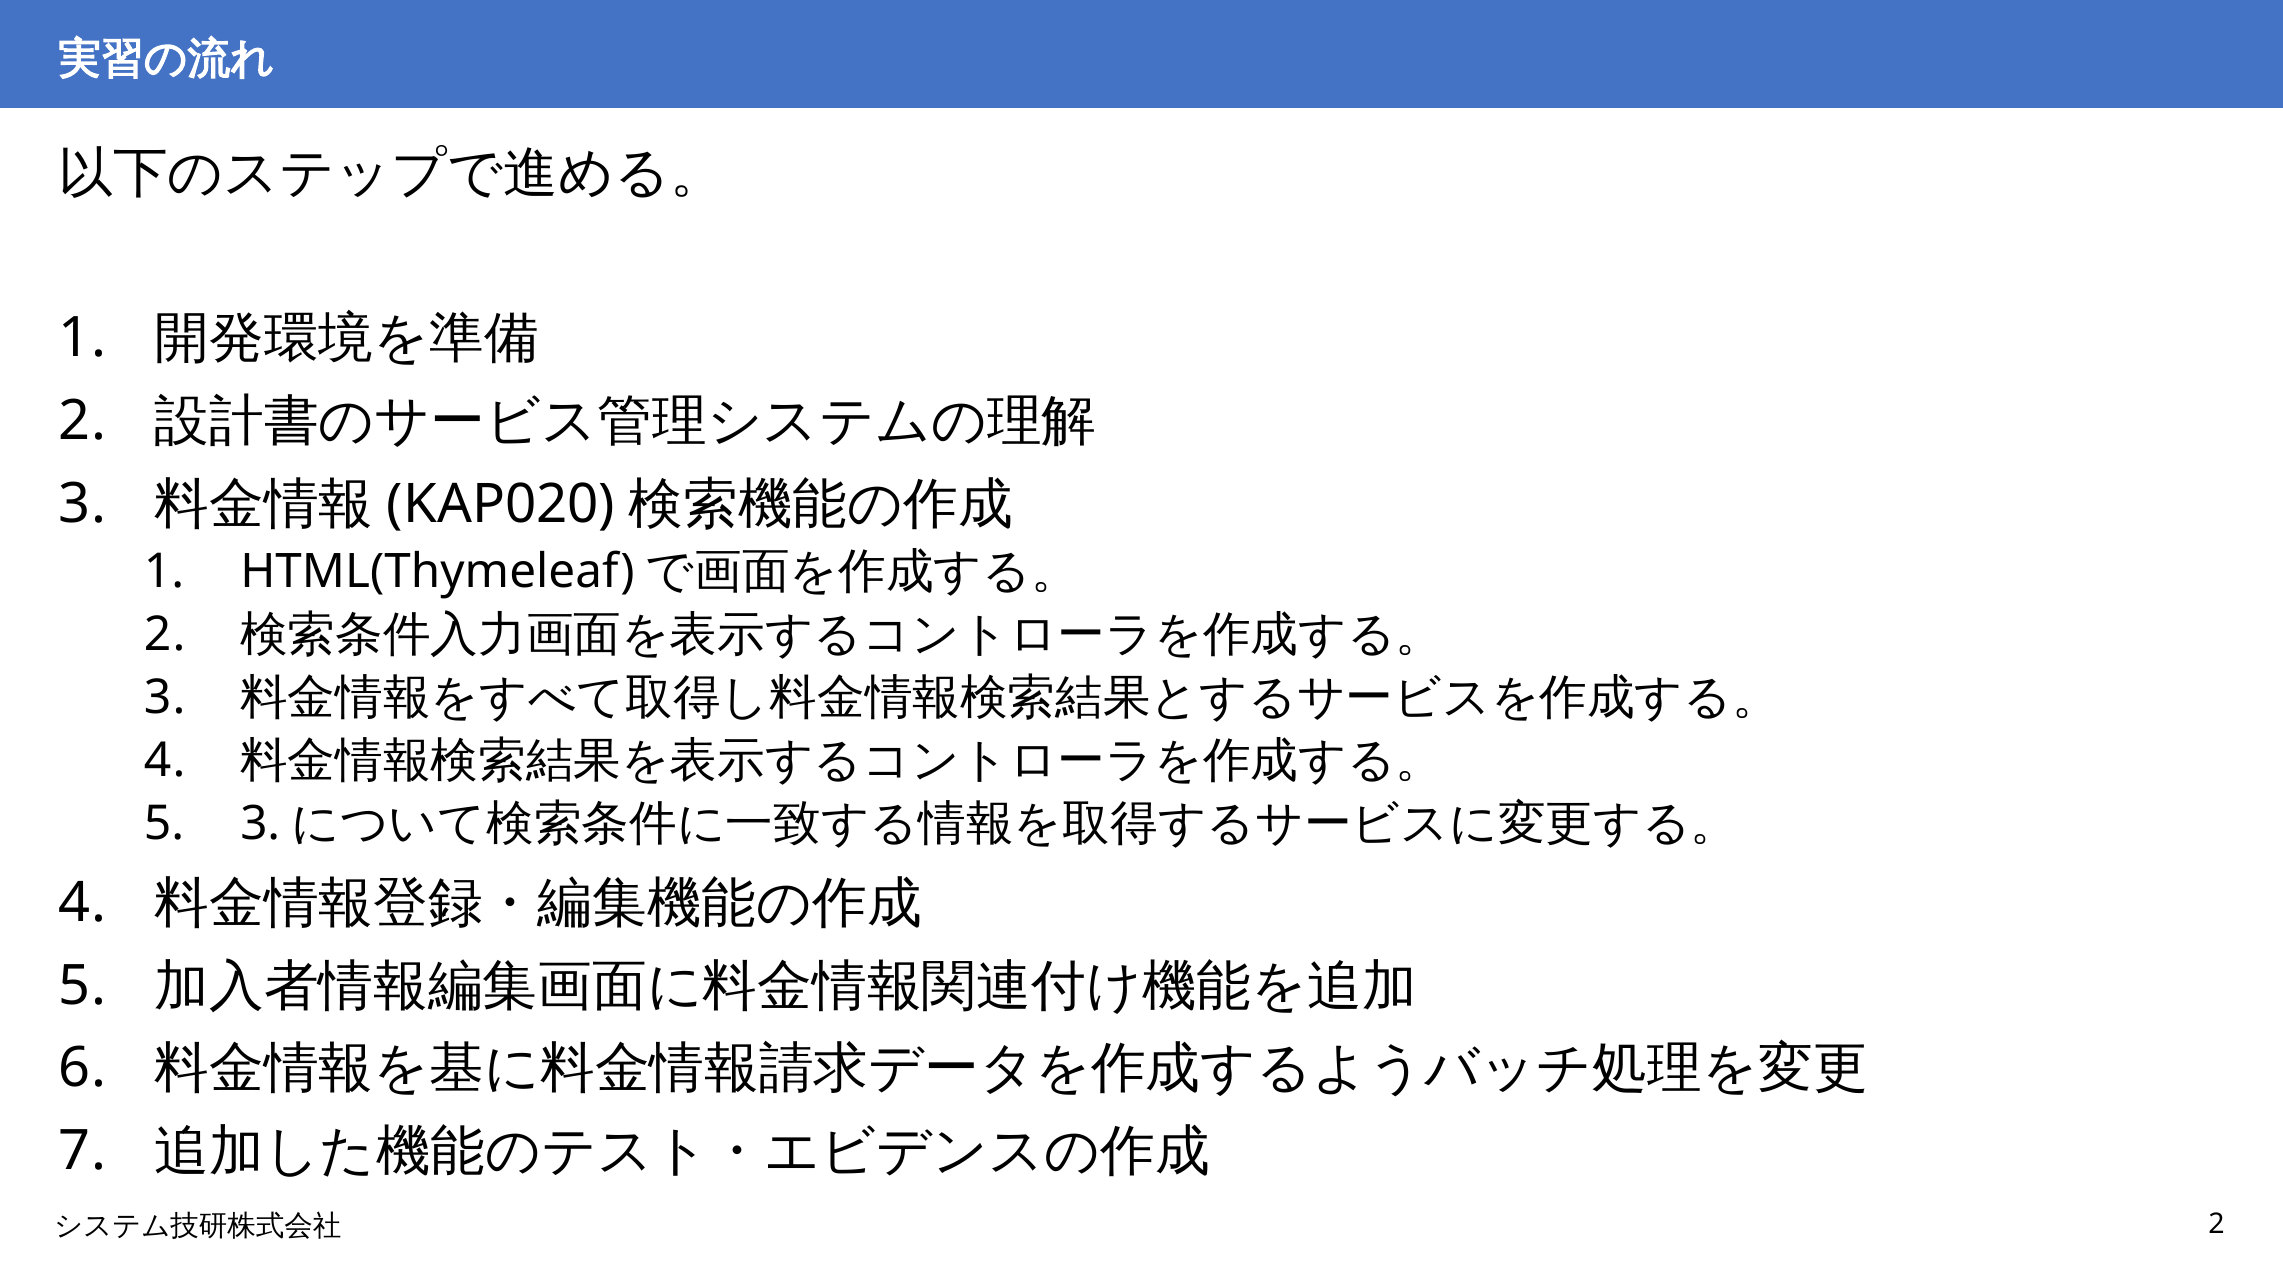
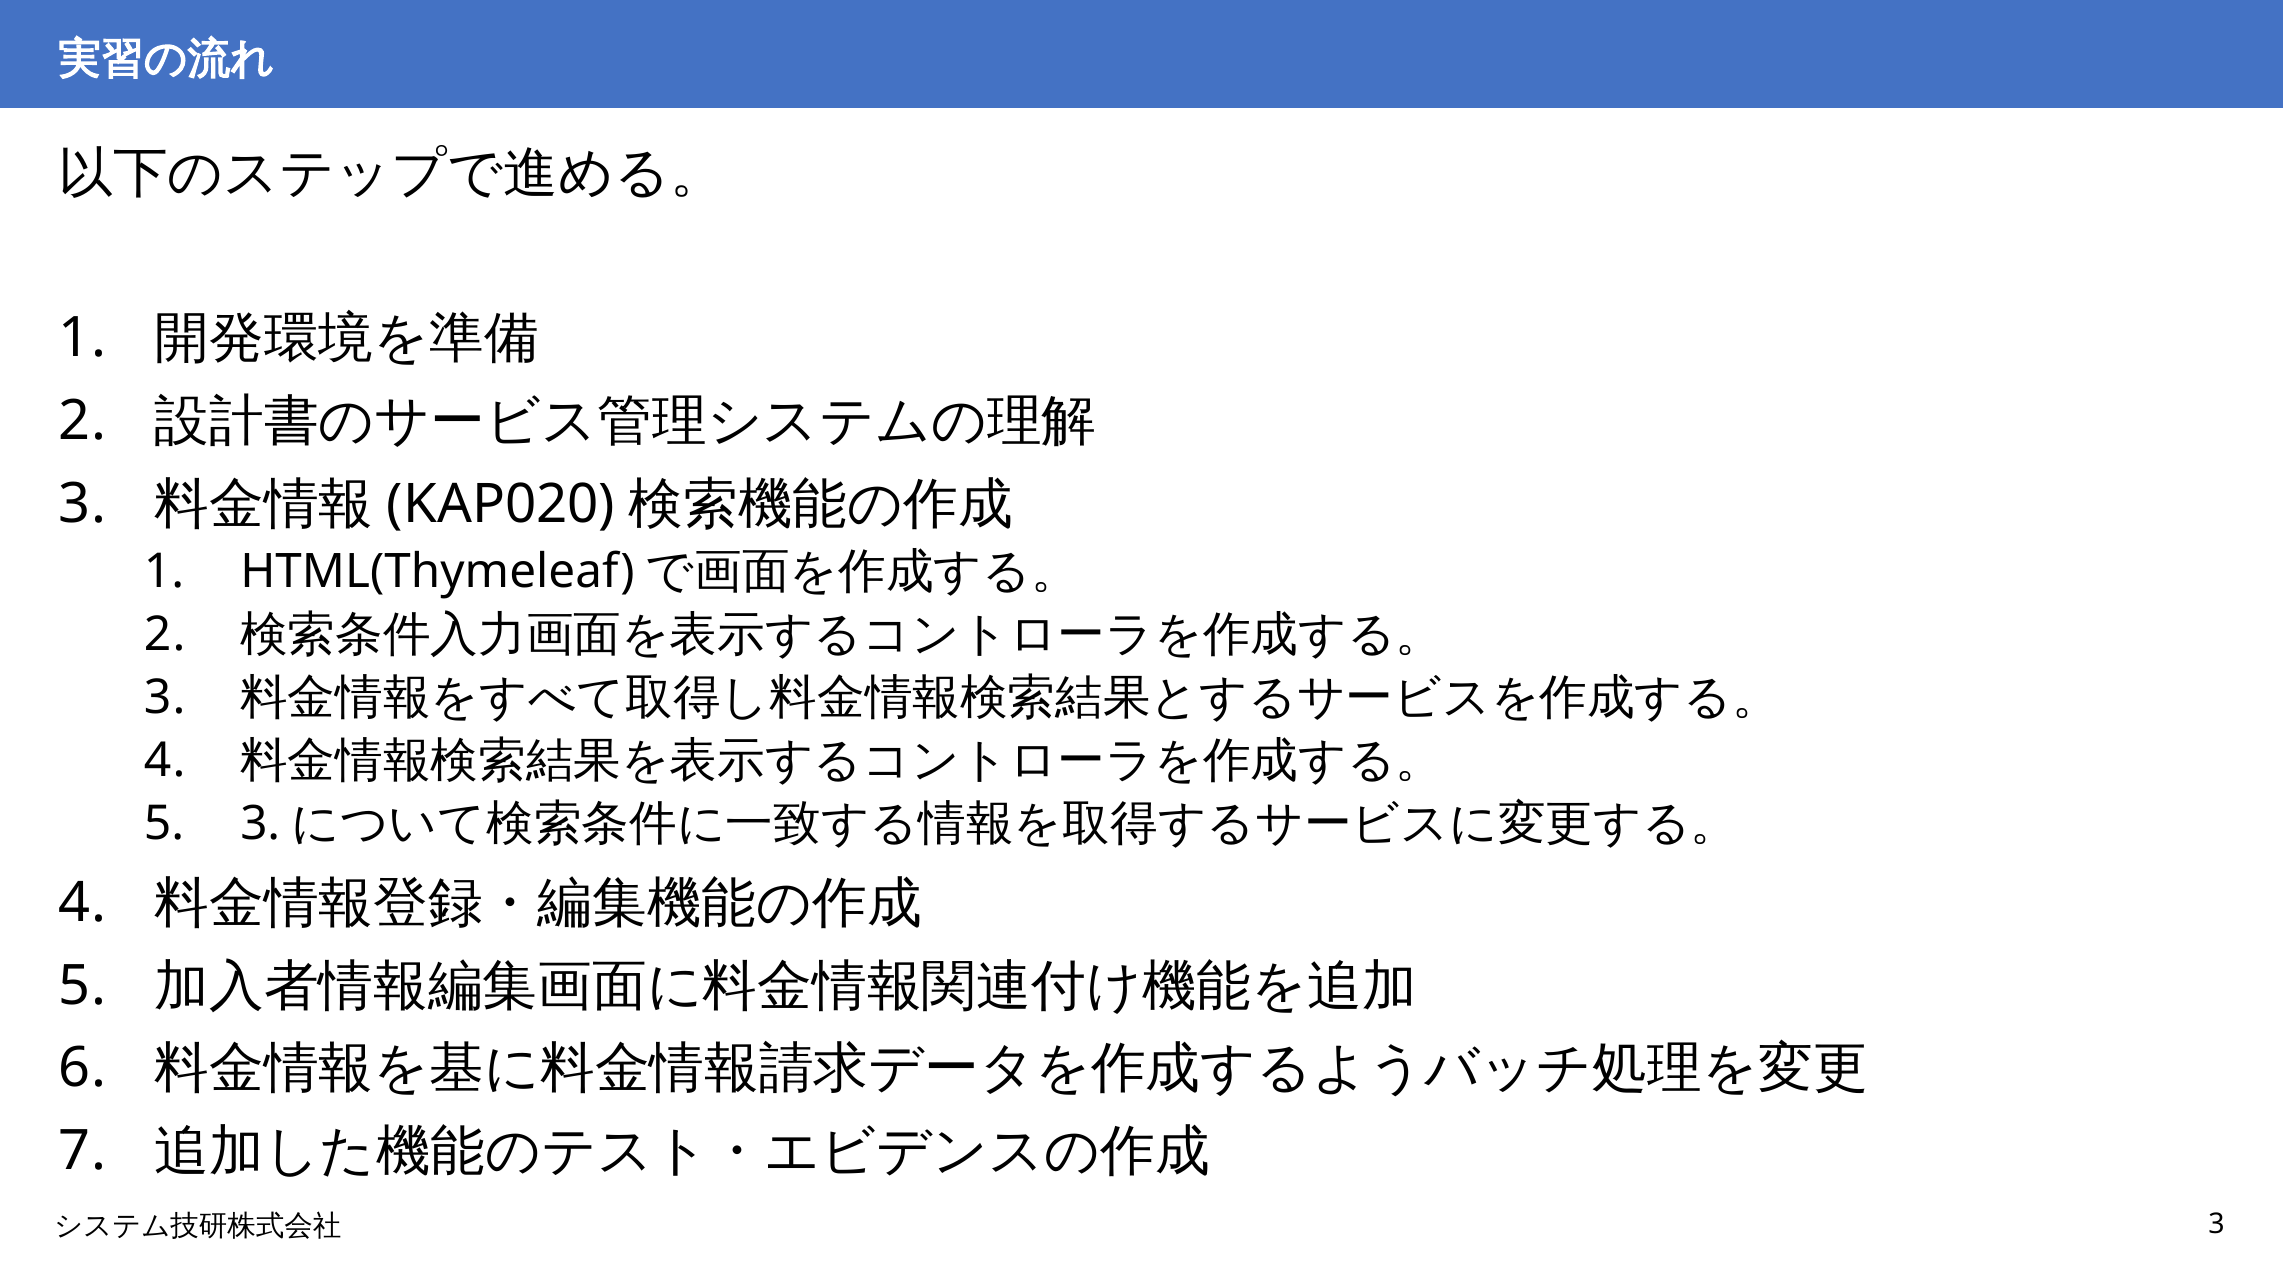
2 at (2217, 1224): 2 -> 3
